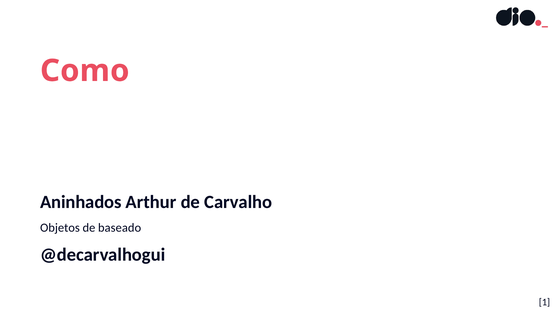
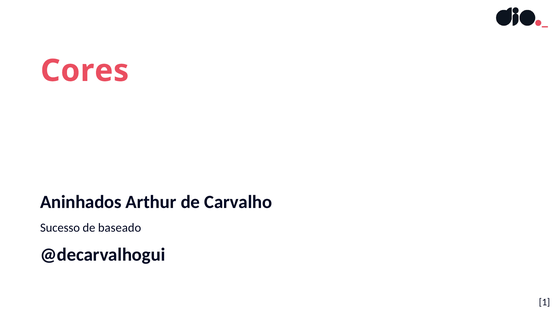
Como: Como -> Cores
Objetos: Objetos -> Sucesso
